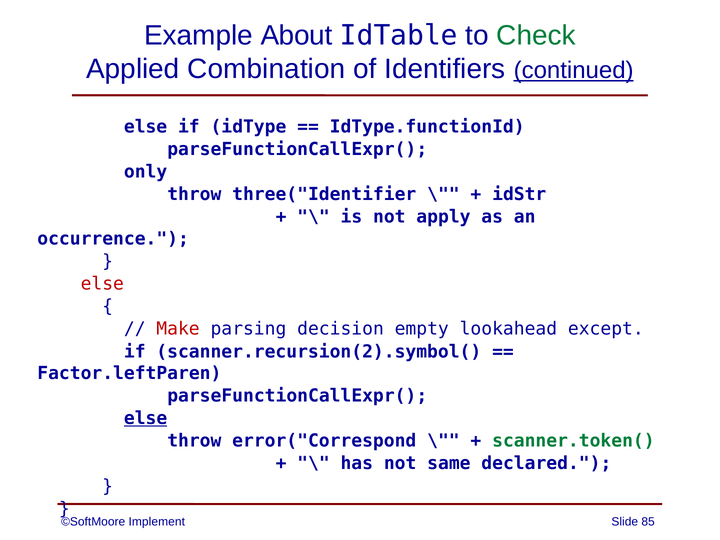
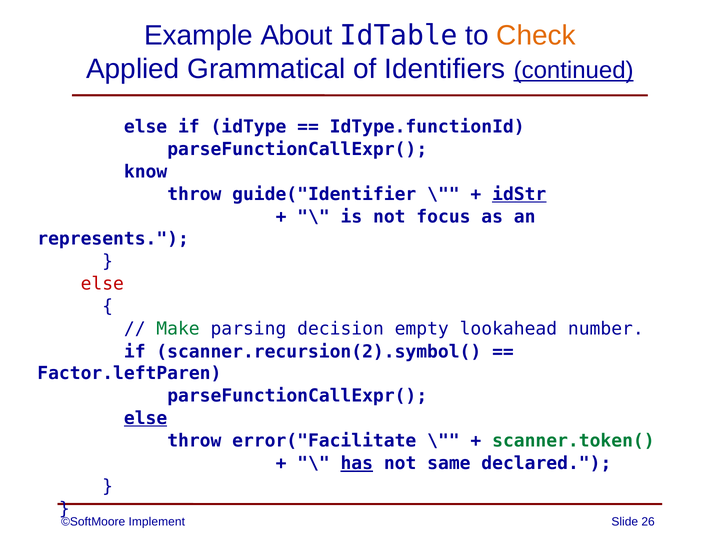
Check colour: green -> orange
Combination: Combination -> Grammatical
only: only -> know
three("Identifier: three("Identifier -> guide("Identifier
idStr underline: none -> present
apply: apply -> focus
occurrence: occurrence -> represents
Make colour: red -> green
except: except -> number
error("Correspond: error("Correspond -> error("Facilitate
has underline: none -> present
85: 85 -> 26
